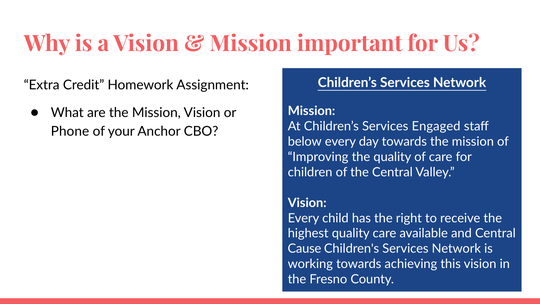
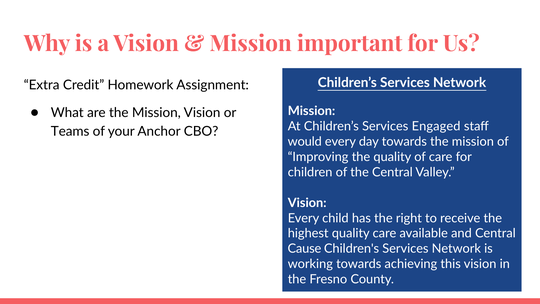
Phone: Phone -> Teams
below: below -> would
